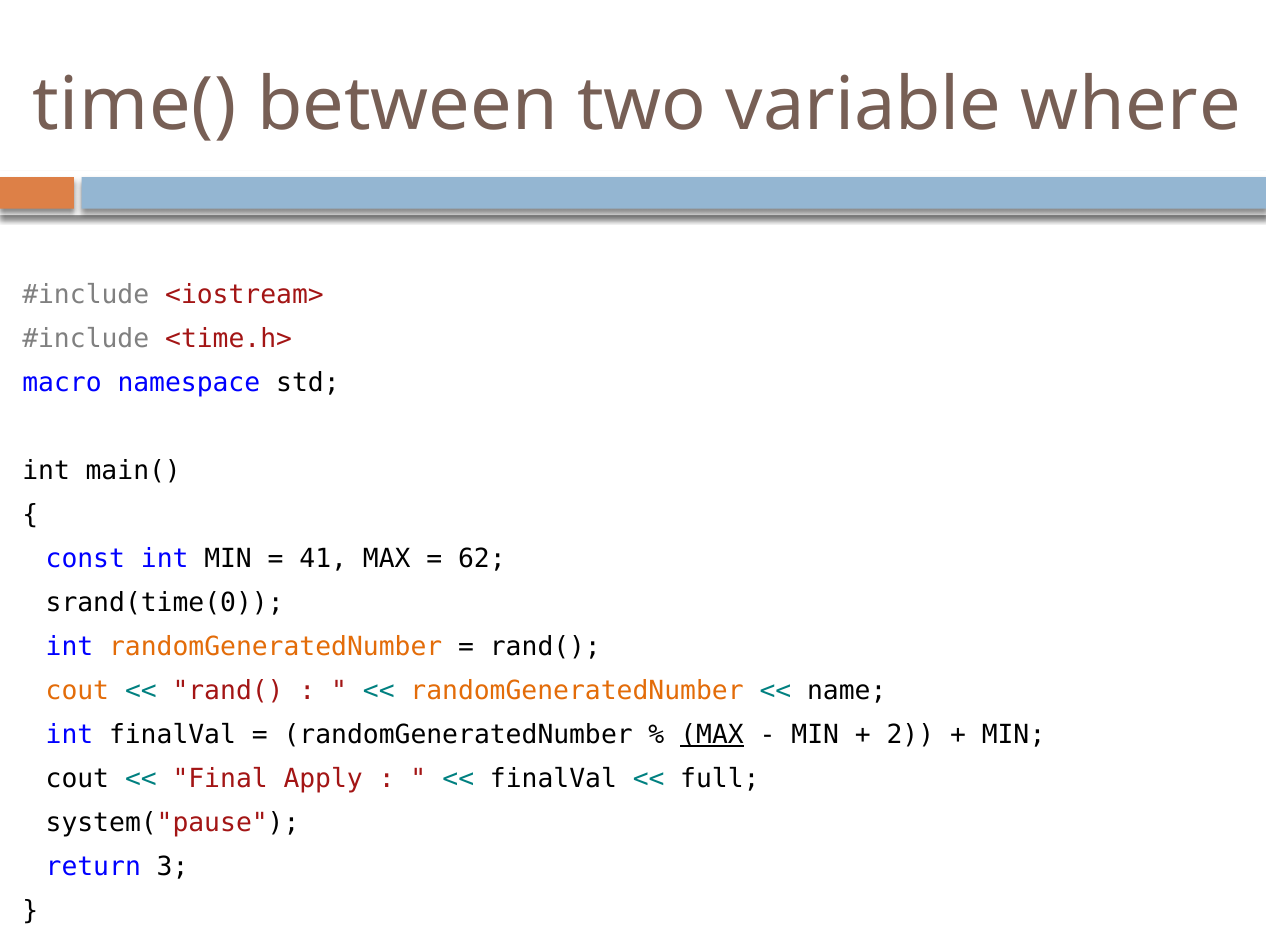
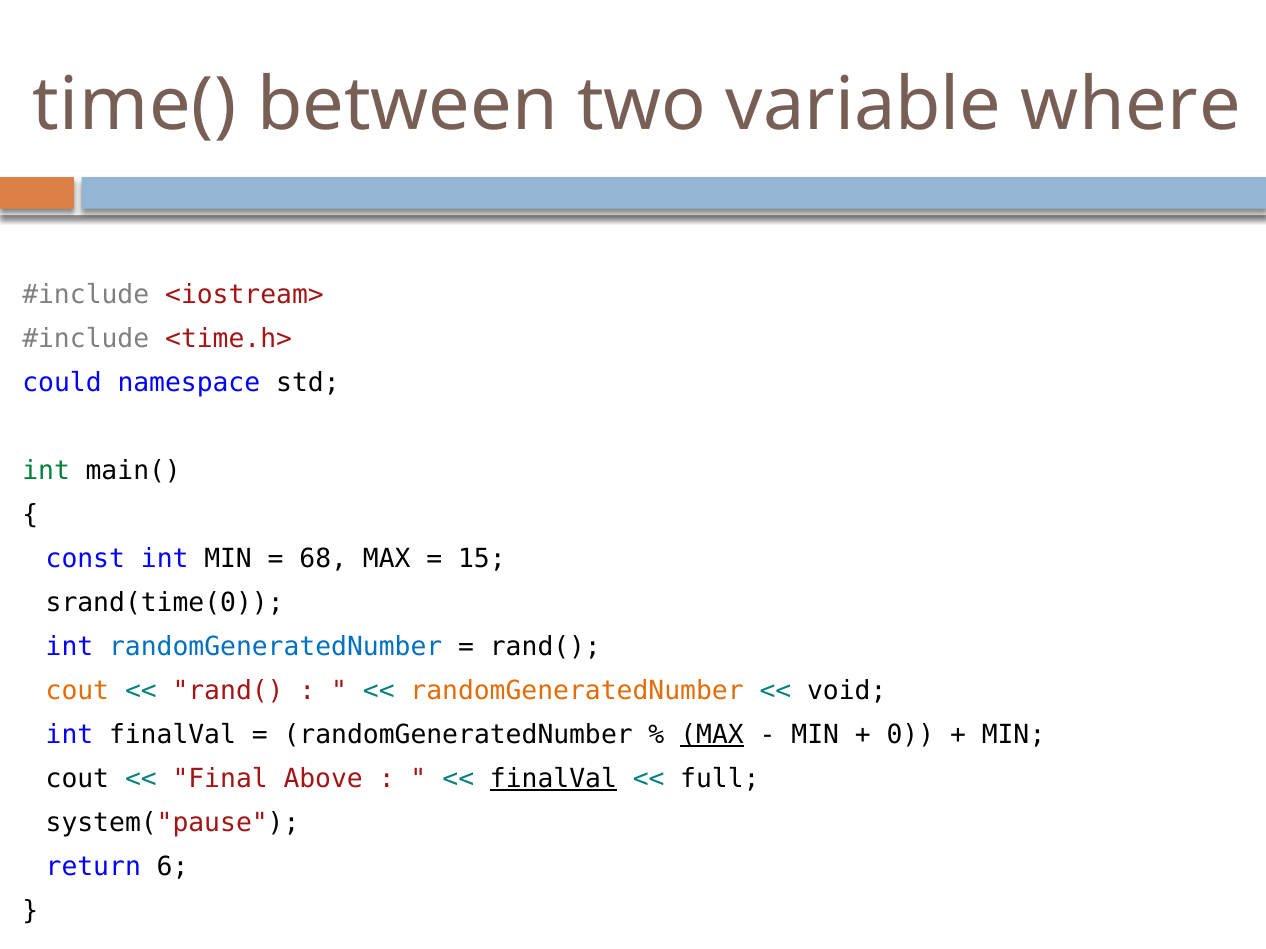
macro: macro -> could
int at (46, 471) colour: black -> green
41: 41 -> 68
62: 62 -> 15
randomGeneratedNumber at (276, 647) colour: orange -> blue
name: name -> void
2: 2 -> 0
Apply: Apply -> Above
finalVal at (553, 779) underline: none -> present
3: 3 -> 6
